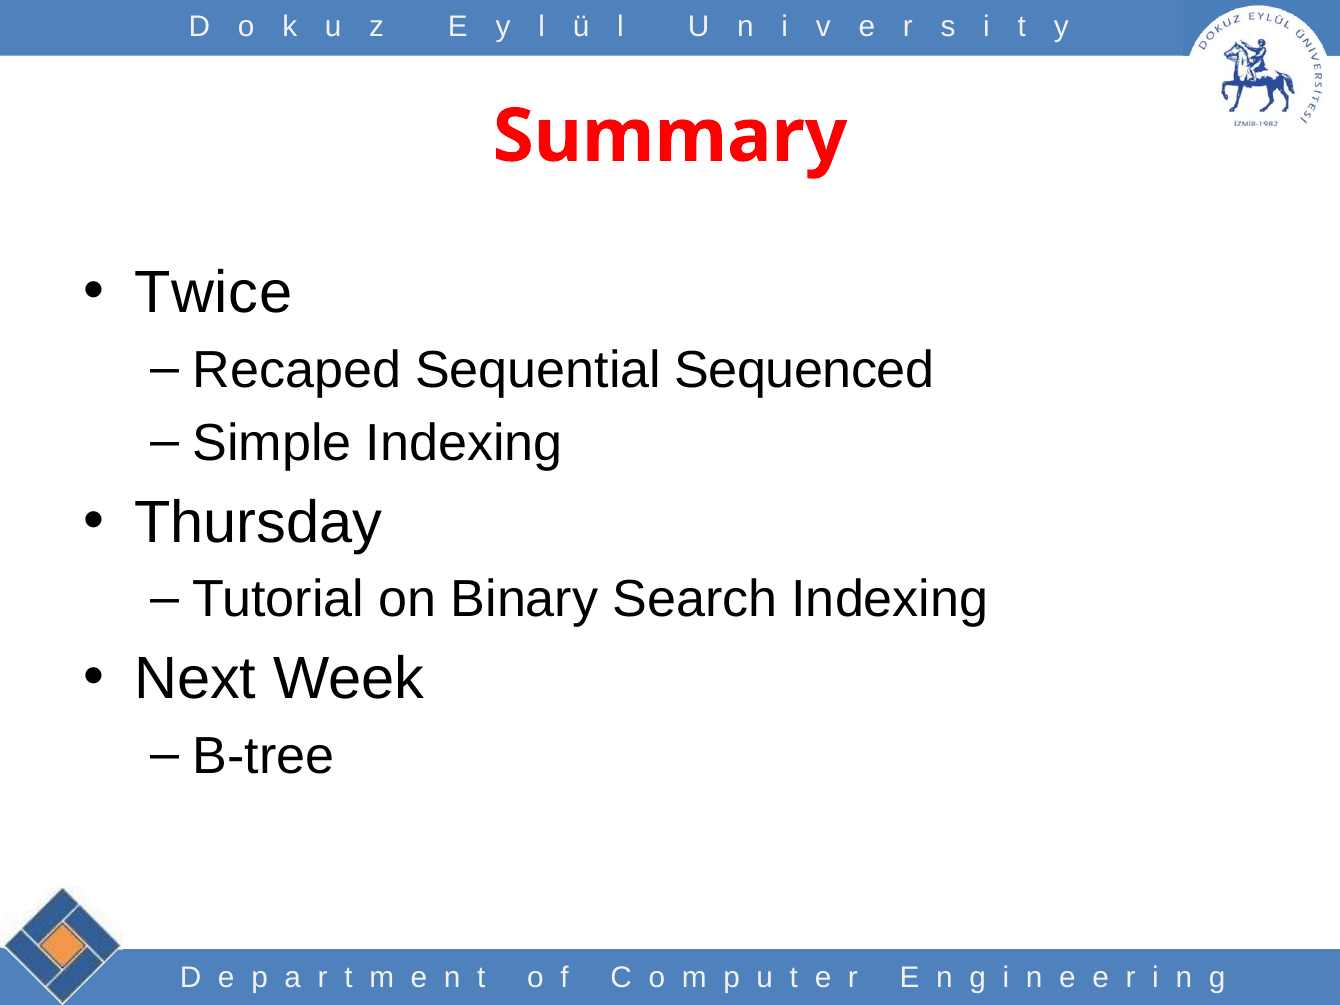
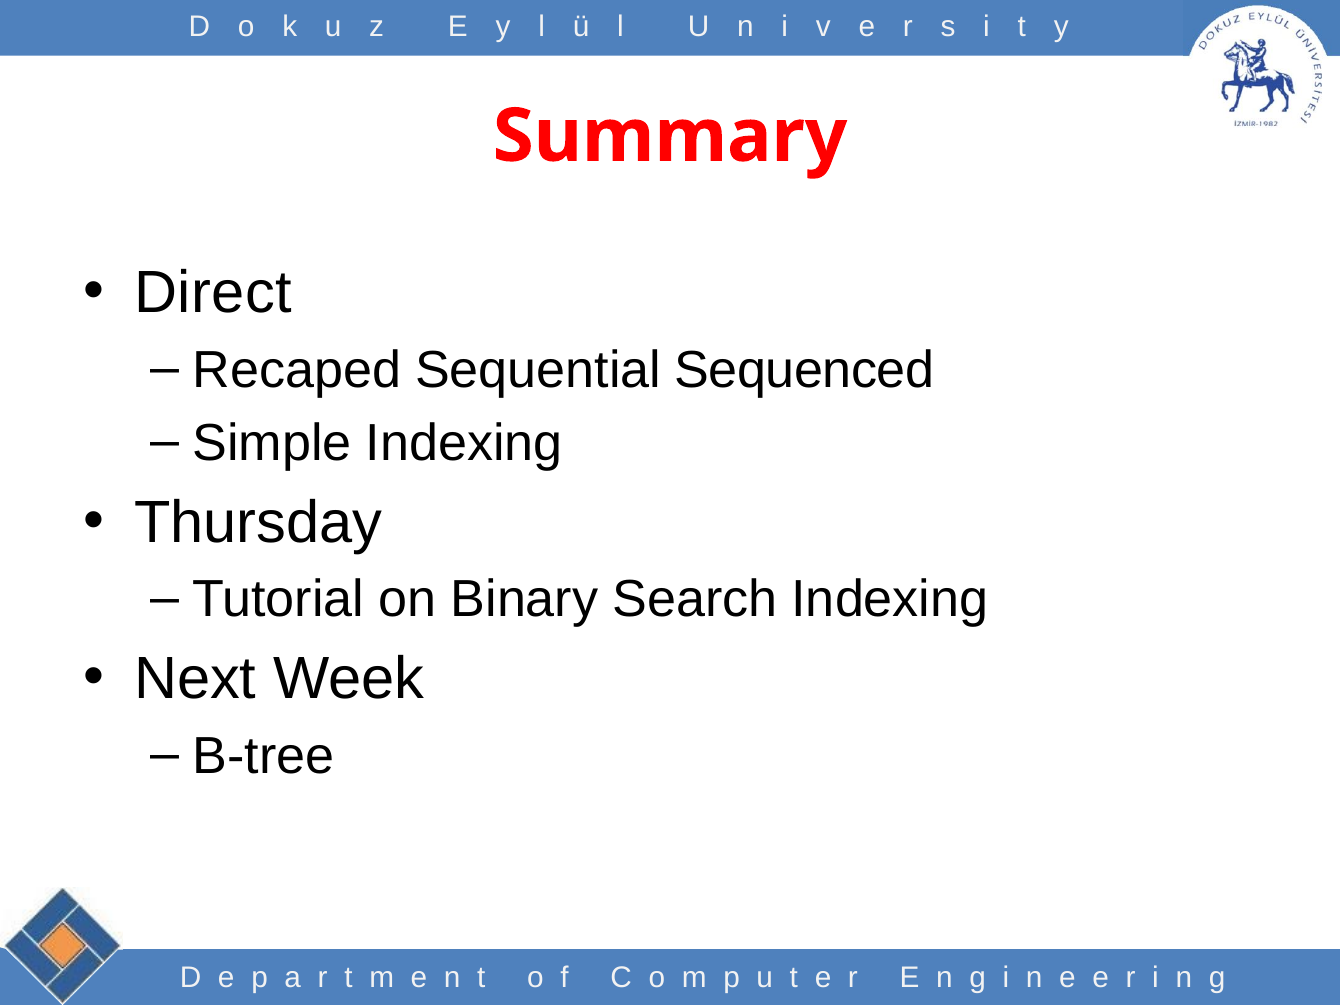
Twice: Twice -> Direct
